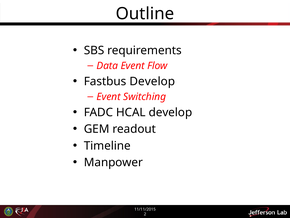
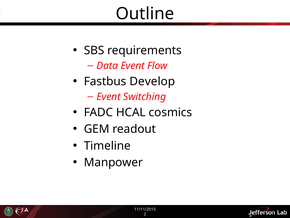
HCAL develop: develop -> cosmics
